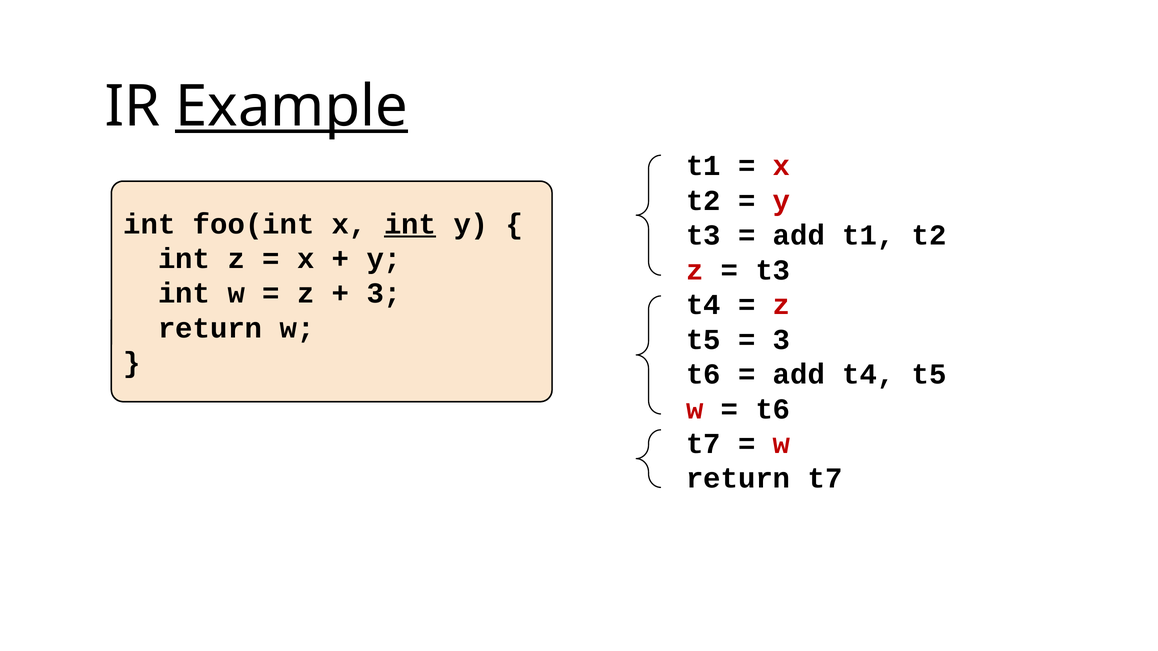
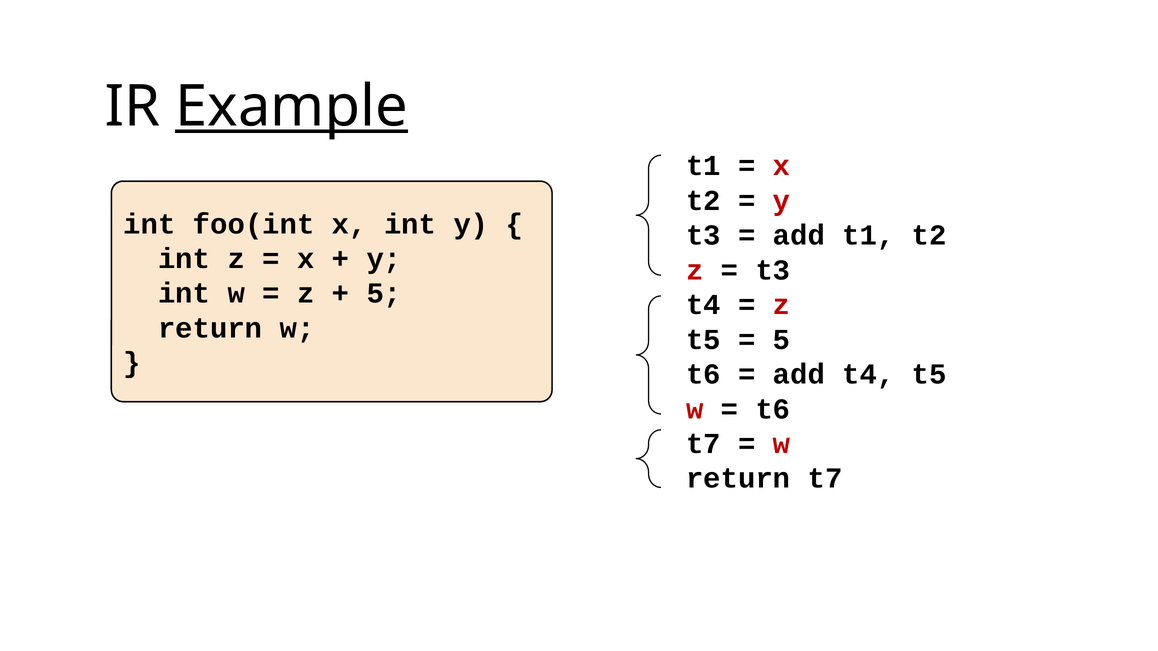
int at (410, 224) underline: present -> none
3 at (384, 294): 3 -> 5
3 at (782, 340): 3 -> 5
